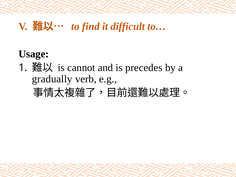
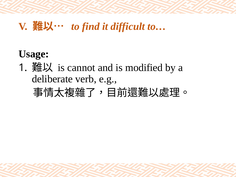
precedes: precedes -> modified
gradually: gradually -> deliberate
